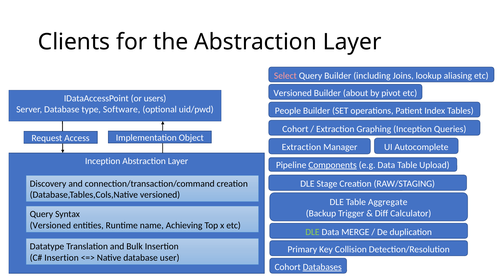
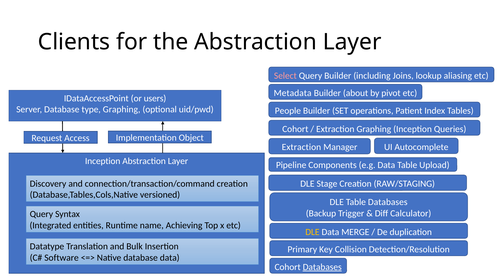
Versioned at (293, 93): Versioned -> Metadata
type Software: Software -> Graphing
Components underline: present -> none
Table Aggregate: Aggregate -> Databases
Versioned at (50, 225): Versioned -> Integrated
DLE at (312, 232) colour: light green -> yellow
Insertion at (62, 258): Insertion -> Software
database user: user -> data
